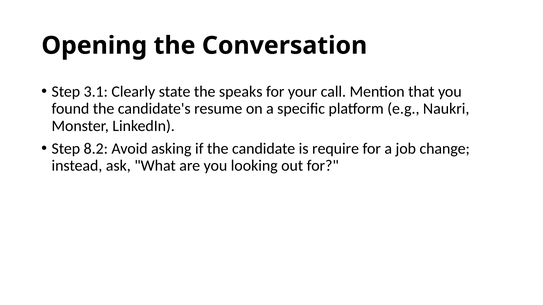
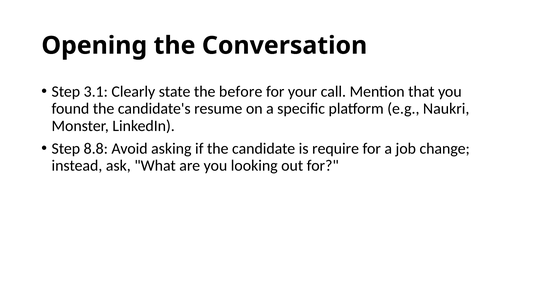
speaks: speaks -> before
8.2: 8.2 -> 8.8
